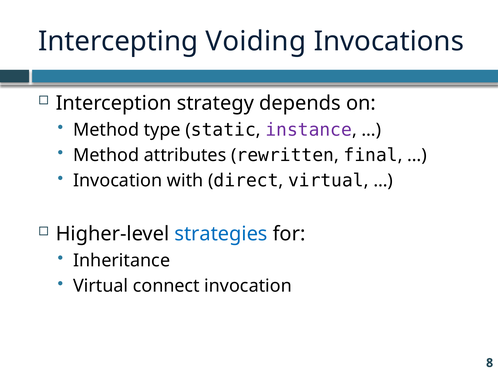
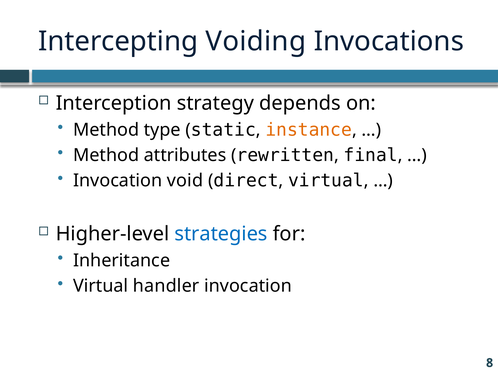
instance colour: purple -> orange
with: with -> void
connect: connect -> handler
